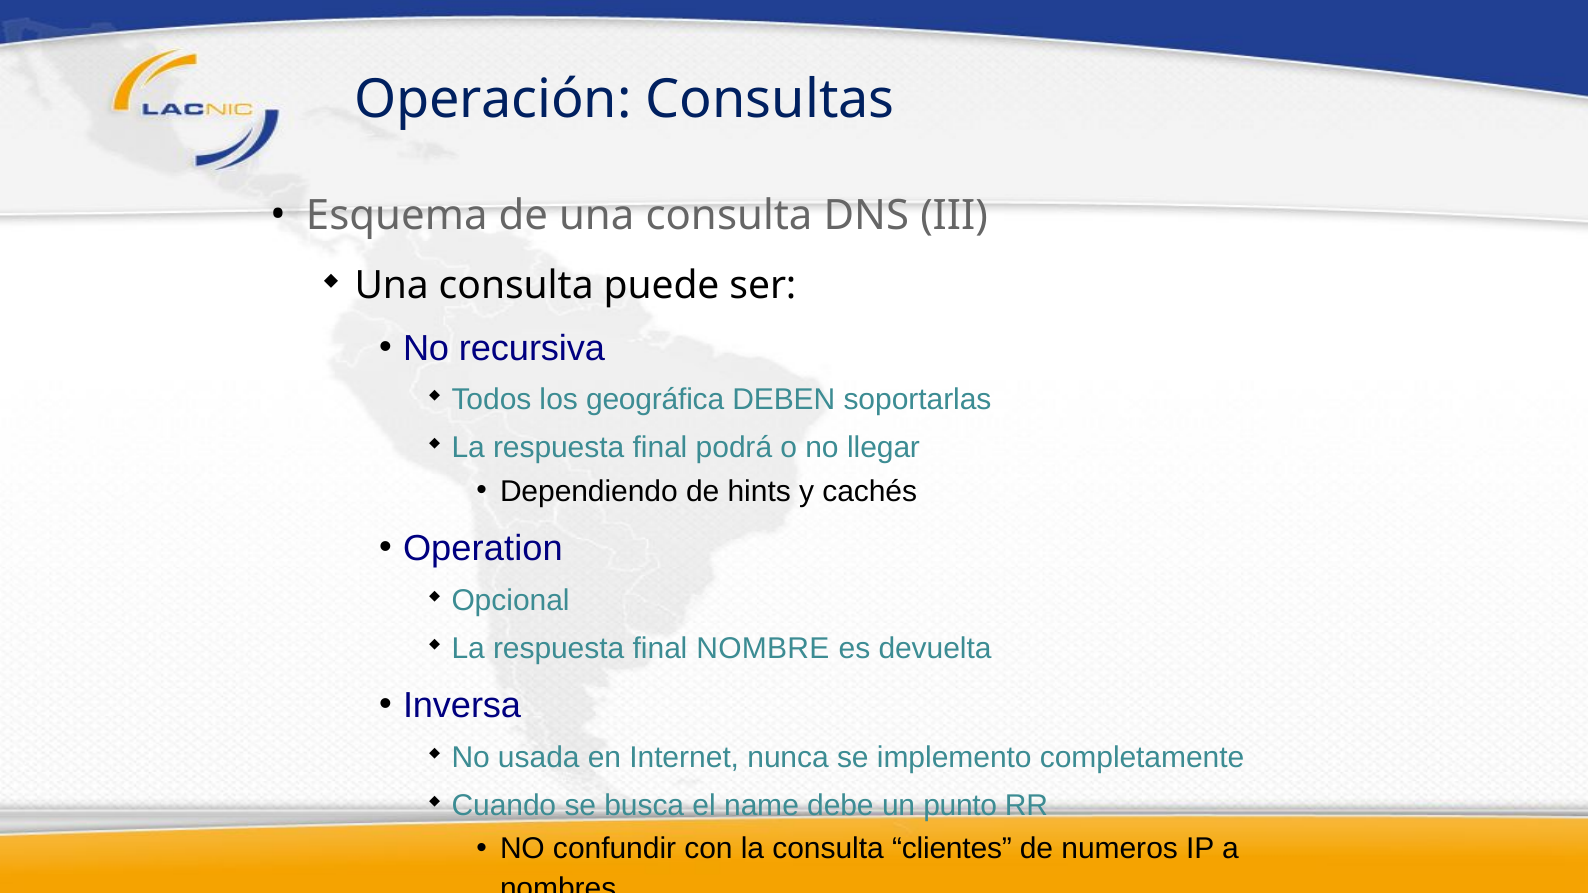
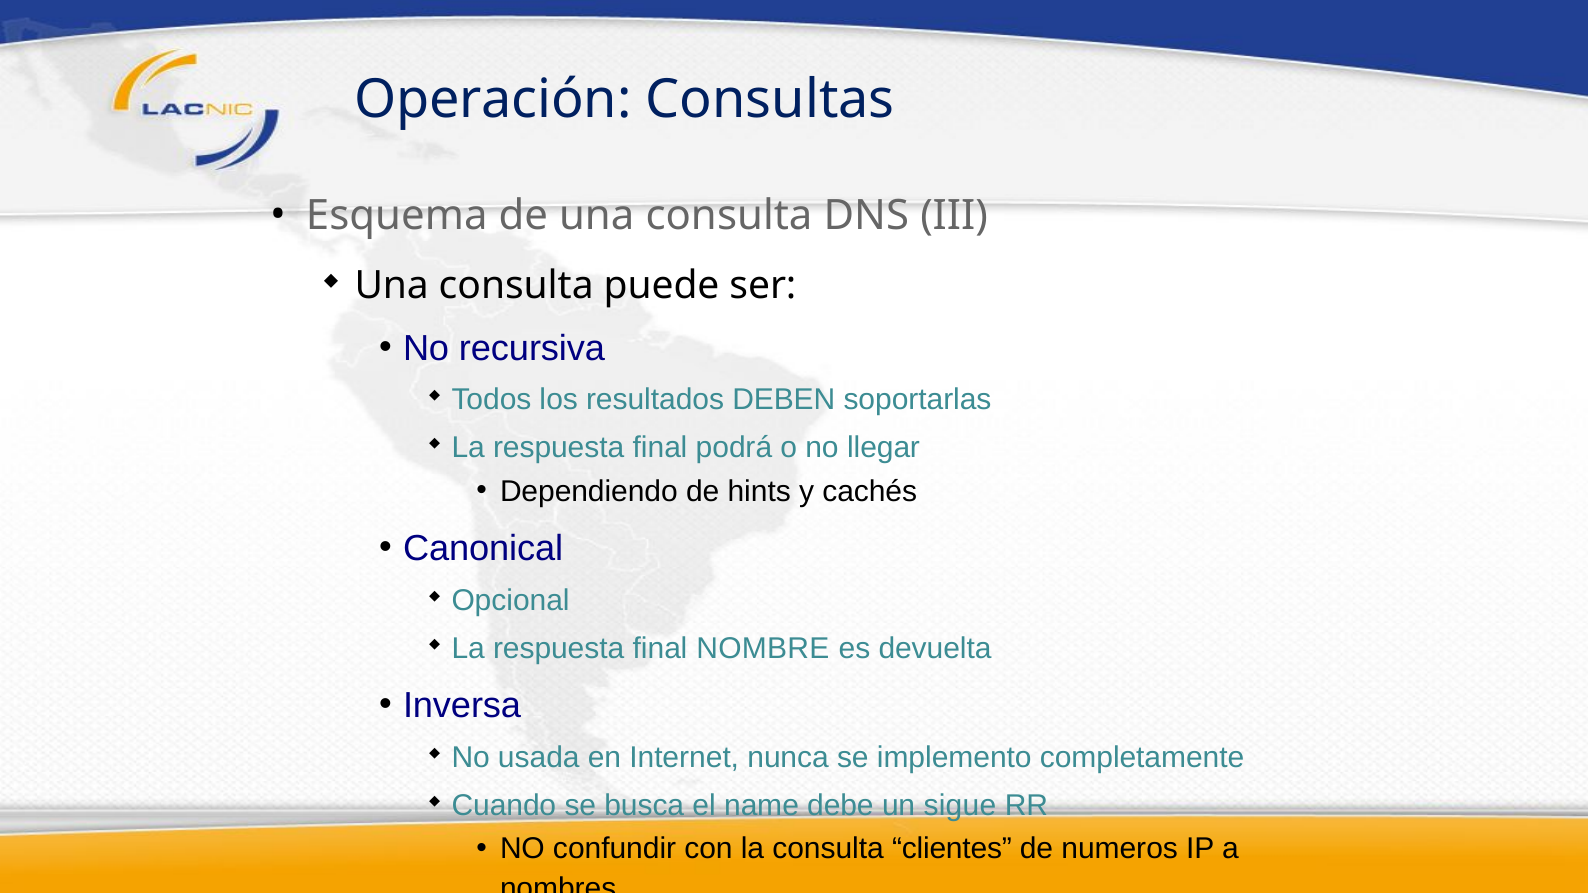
geográfica: geográfica -> resultados
Operation: Operation -> Canonical
punto: punto -> sigue
